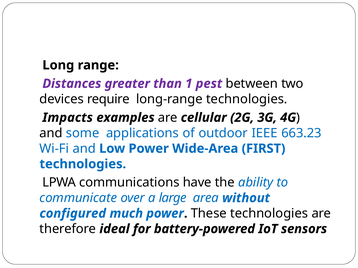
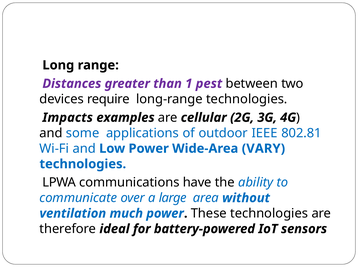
663.23: 663.23 -> 802.81
FIRST: FIRST -> VARY
configured: configured -> ventilation
